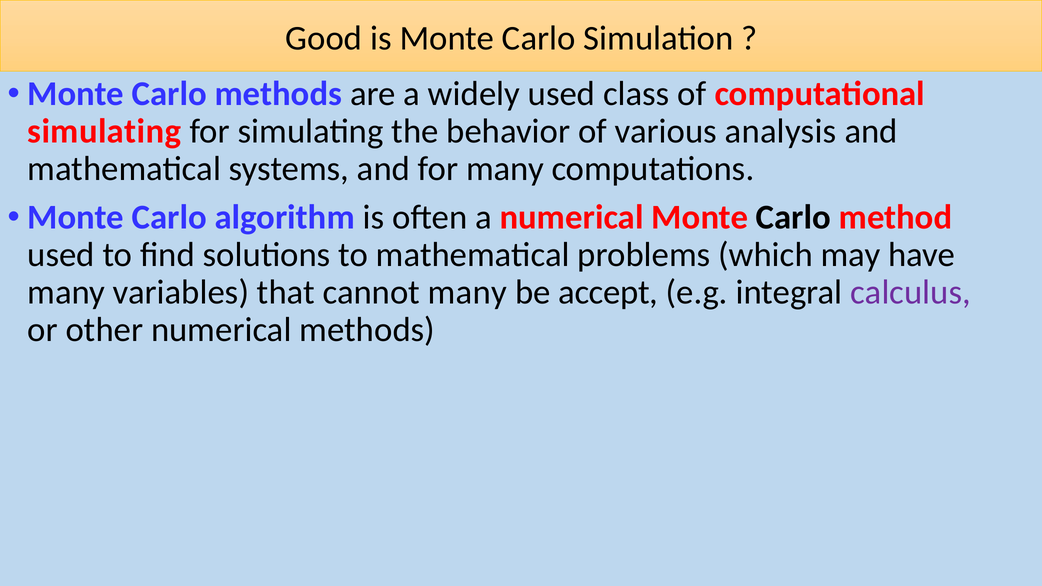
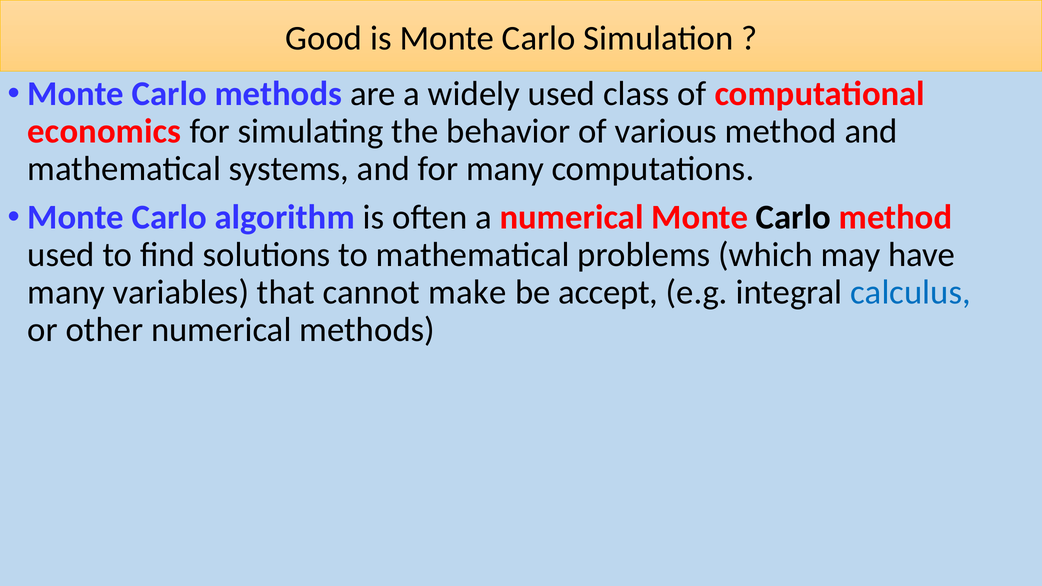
simulating at (104, 132): simulating -> economics
various analysis: analysis -> method
cannot many: many -> make
calculus colour: purple -> blue
